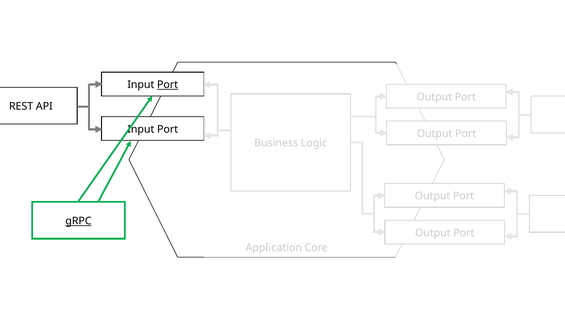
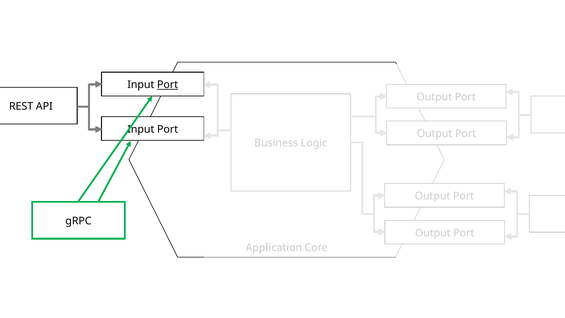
gRPC underline: present -> none
